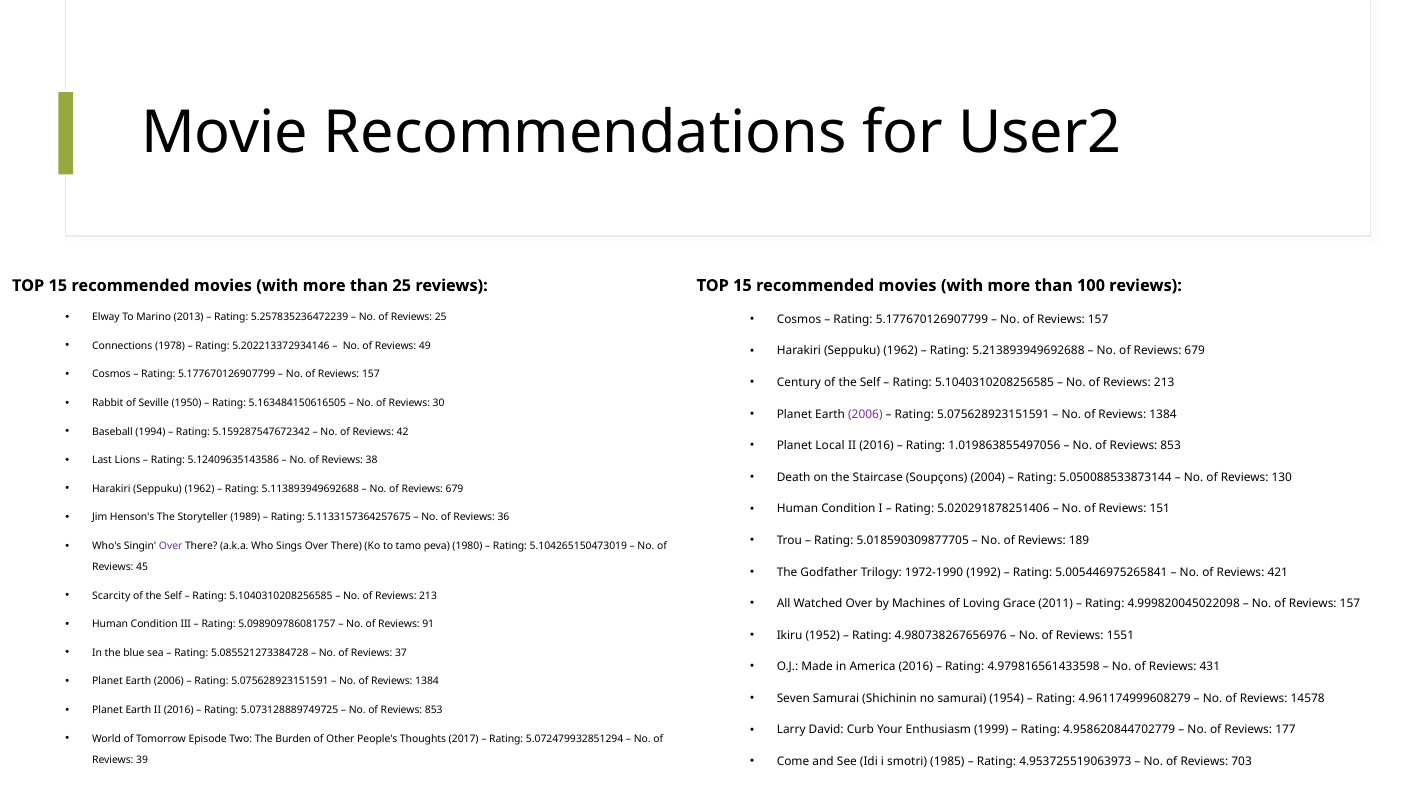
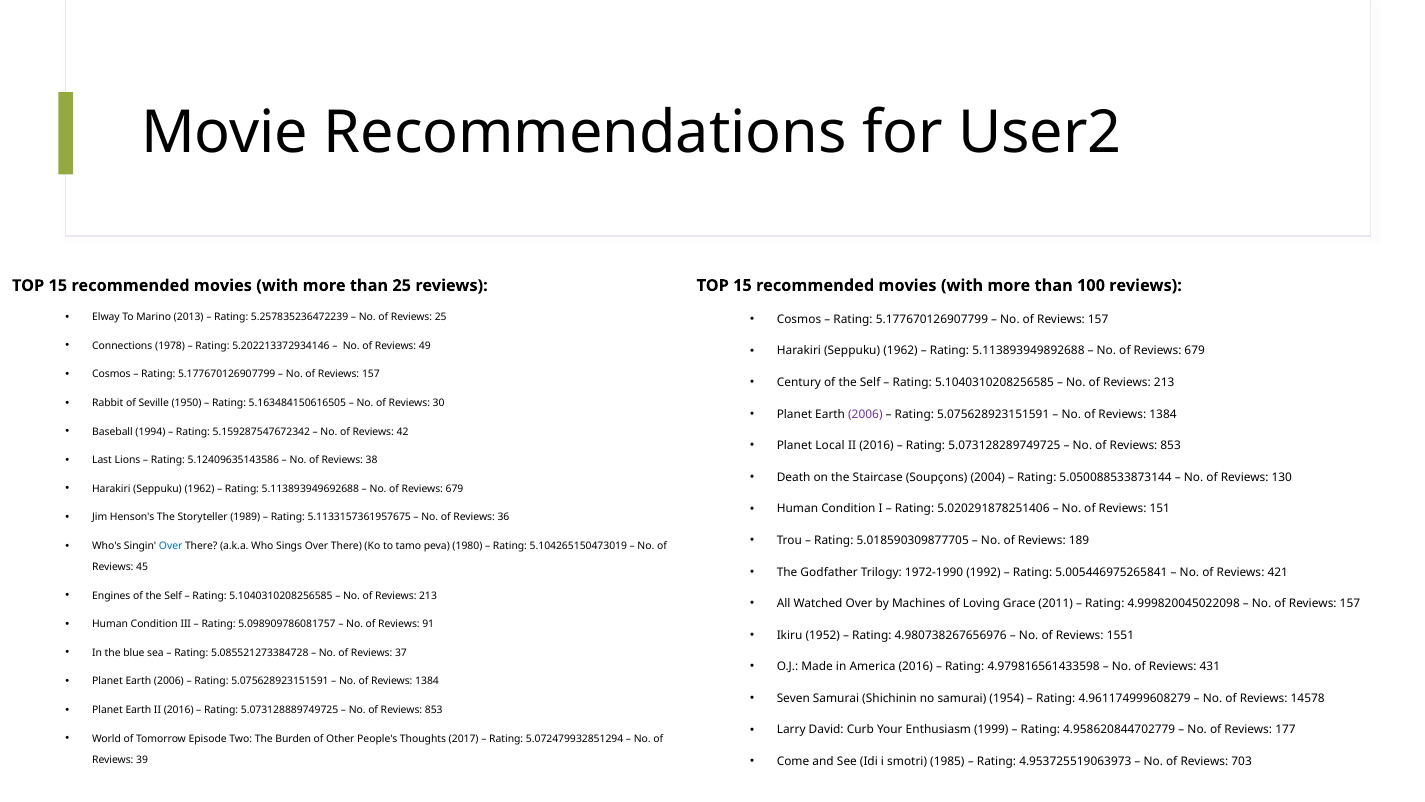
5.213893949692688: 5.213893949692688 -> 5.113893949892688
1.019863855497056: 1.019863855497056 -> 5.073128289749725
5.1133157364257675: 5.1133157364257675 -> 5.1133157361957675
Over at (171, 546) colour: purple -> blue
Scarcity: Scarcity -> Engines
